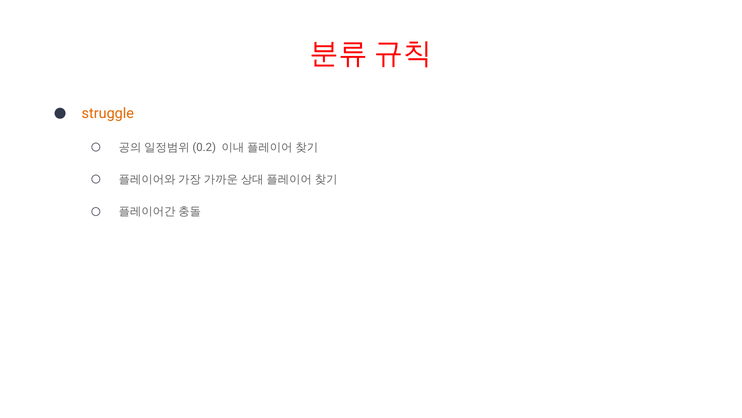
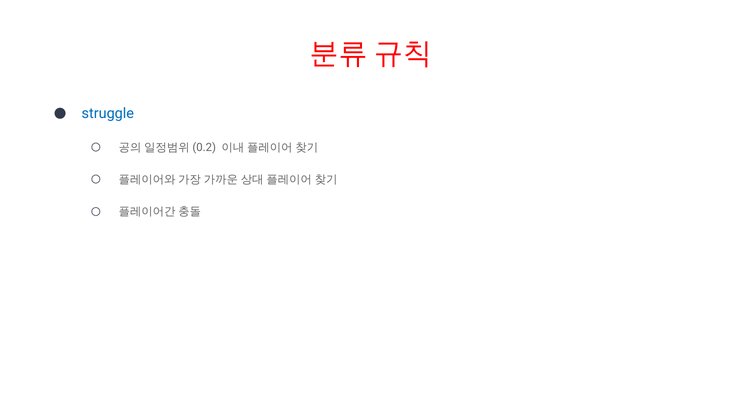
struggle colour: orange -> blue
